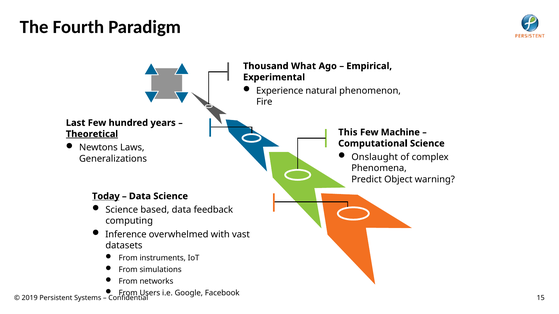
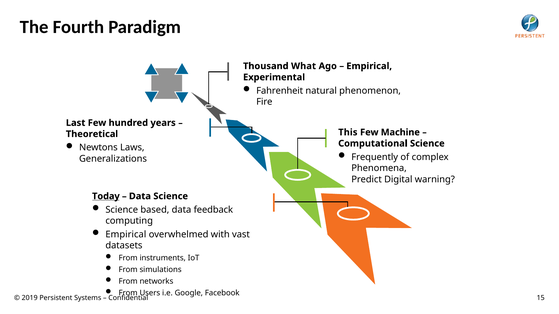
Experience: Experience -> Fahrenheit
Theoretical underline: present -> none
Onslaught: Onslaught -> Frequently
Object: Object -> Digital
Inference at (126, 235): Inference -> Empirical
